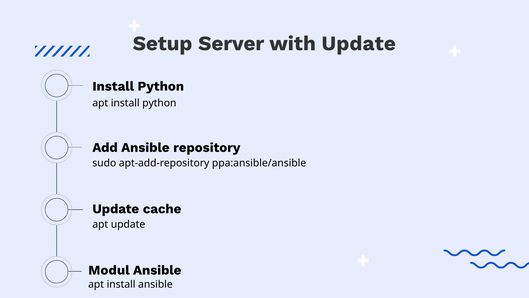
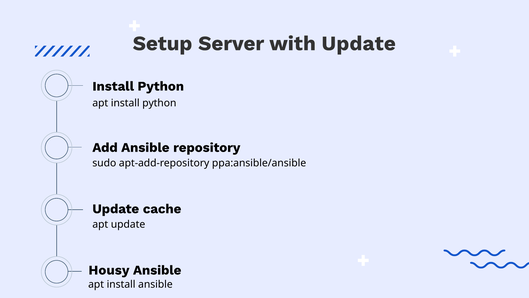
Modul: Modul -> Housy
